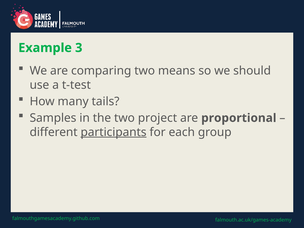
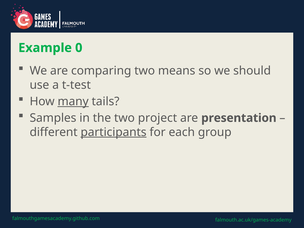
3: 3 -> 0
many underline: none -> present
proportional: proportional -> presentation
